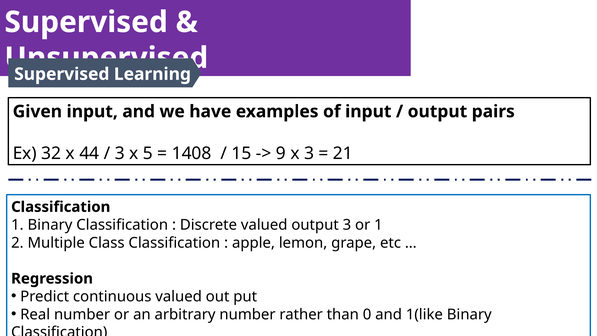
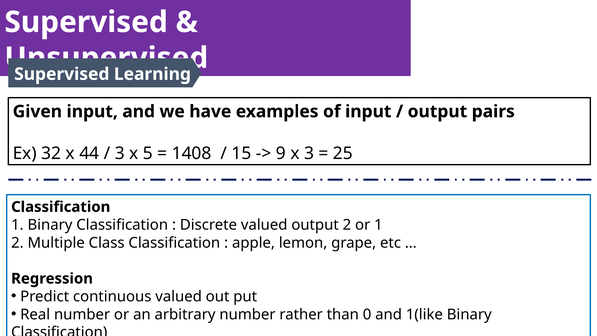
21: 21 -> 25
output 3: 3 -> 2
